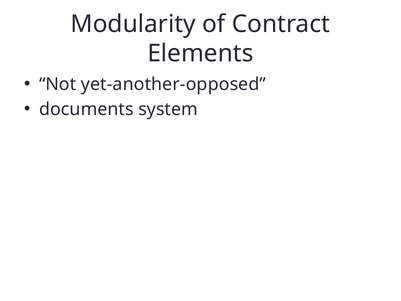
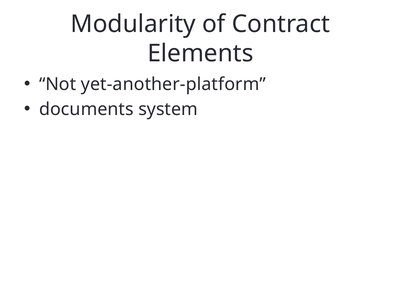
yet-another-opposed: yet-another-opposed -> yet-another-platform
